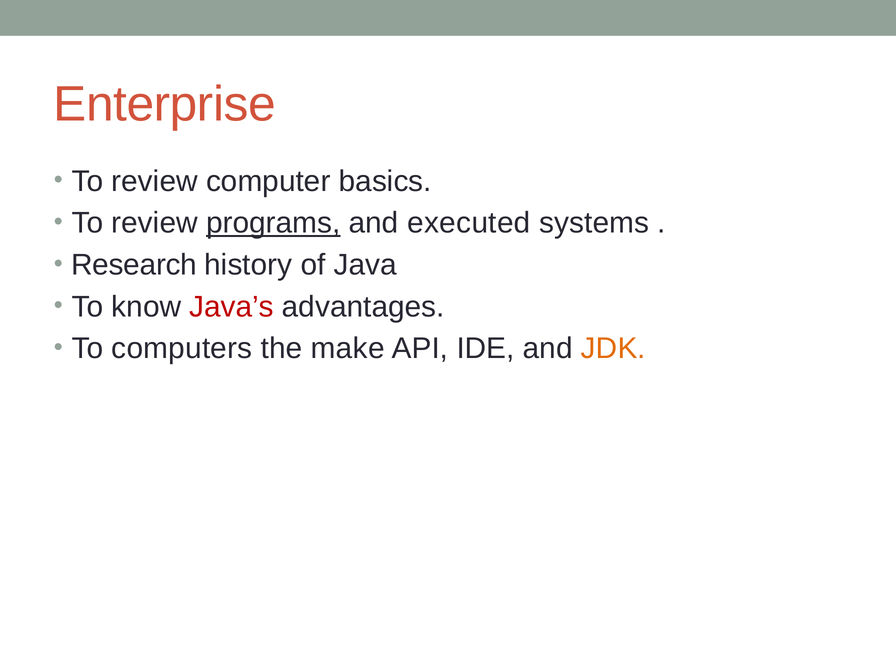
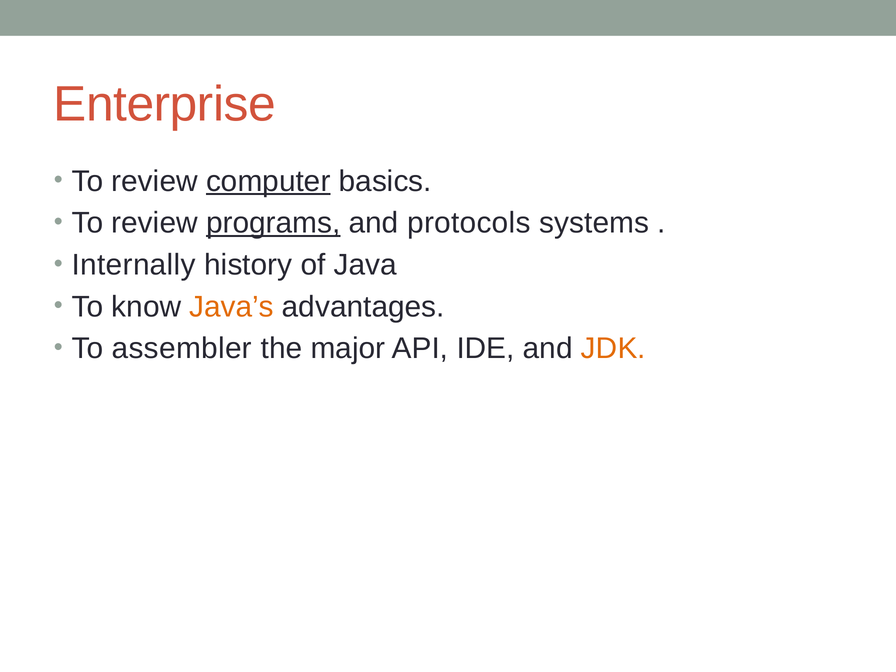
computer underline: none -> present
executed: executed -> protocols
Research: Research -> Internally
Java’s colour: red -> orange
computers: computers -> assembler
make: make -> major
